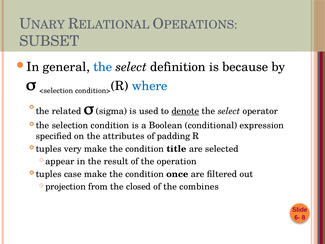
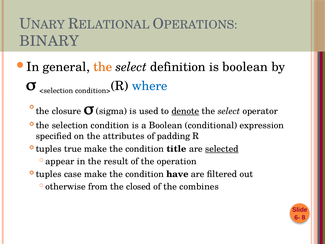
SUBSET: SUBSET -> BINARY
the at (103, 67) colour: blue -> orange
is because: because -> boolean
related: related -> closure
very: very -> true
selected underline: none -> present
once: once -> have
projection: projection -> otherwise
